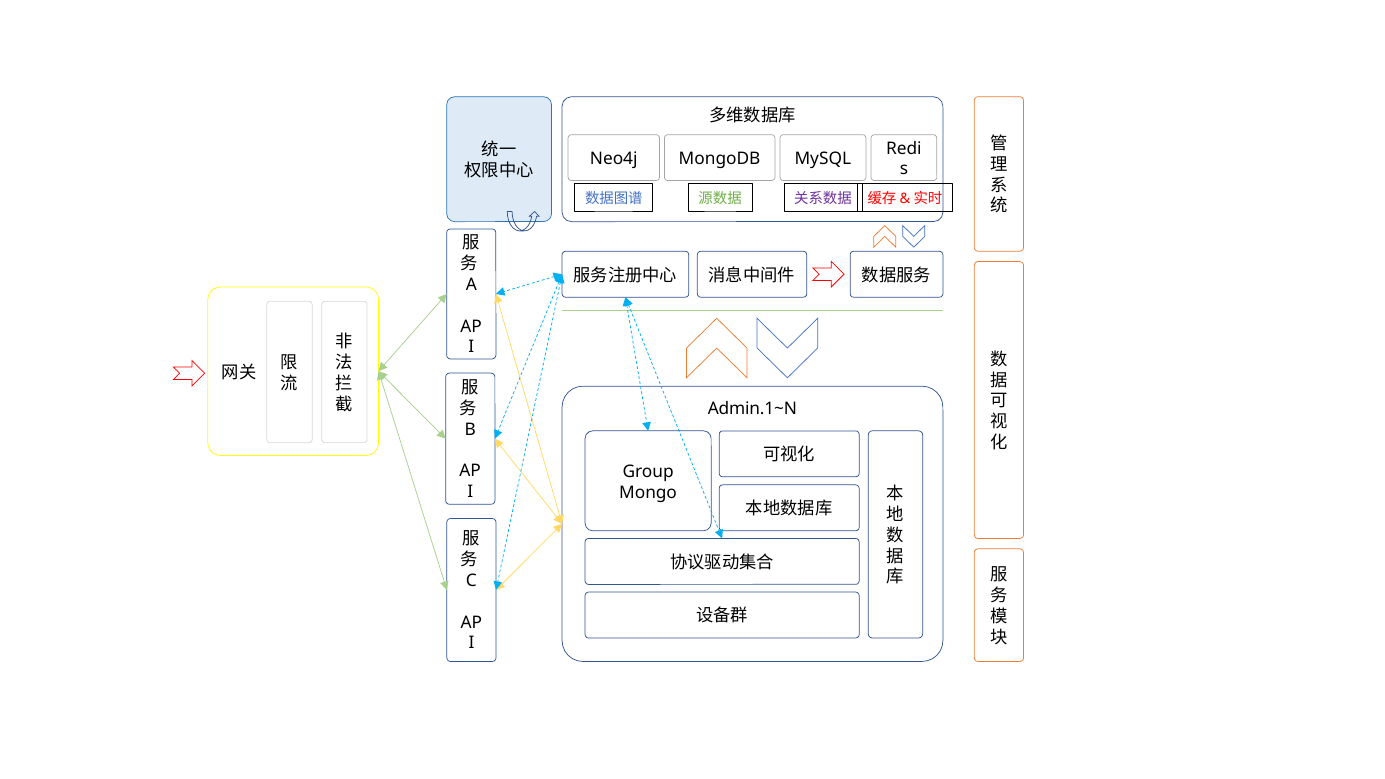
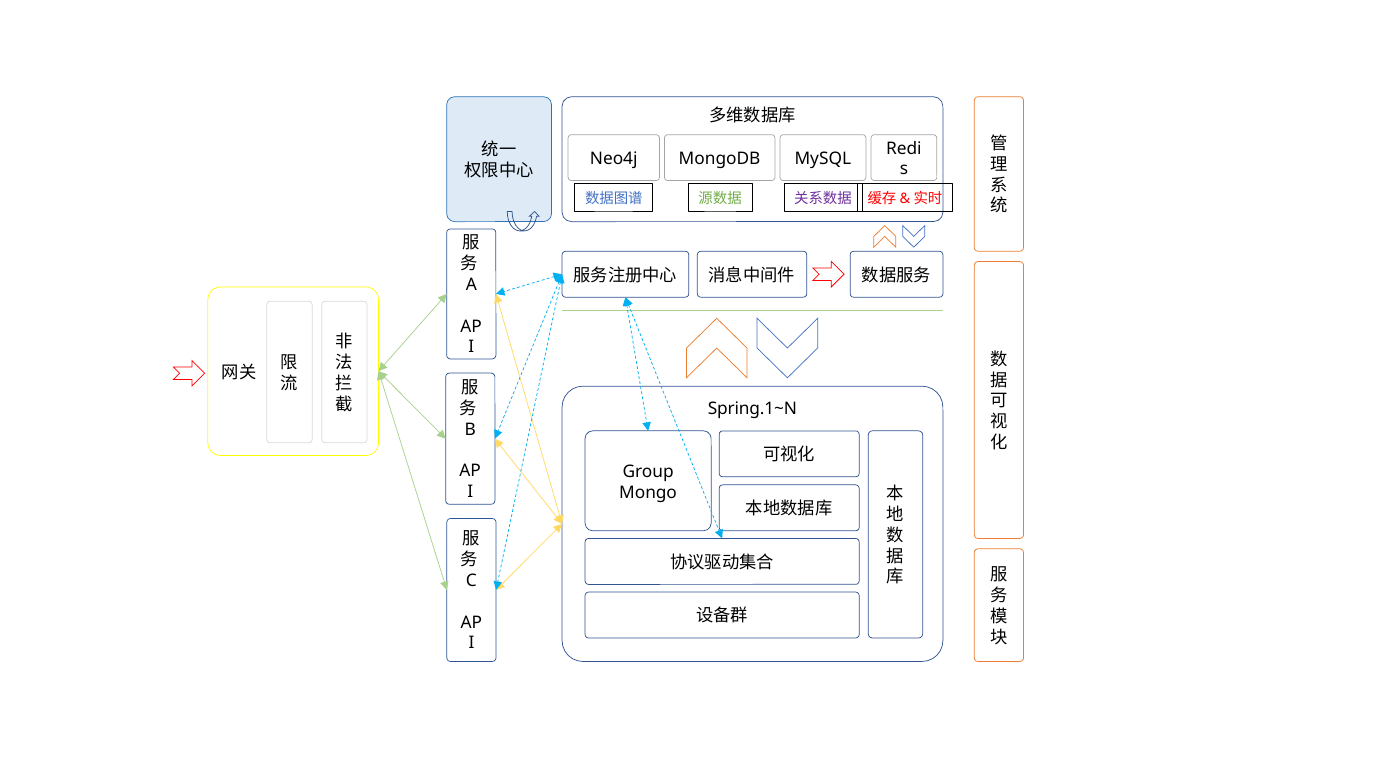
Admin.1~N: Admin.1~N -> Spring.1~N
